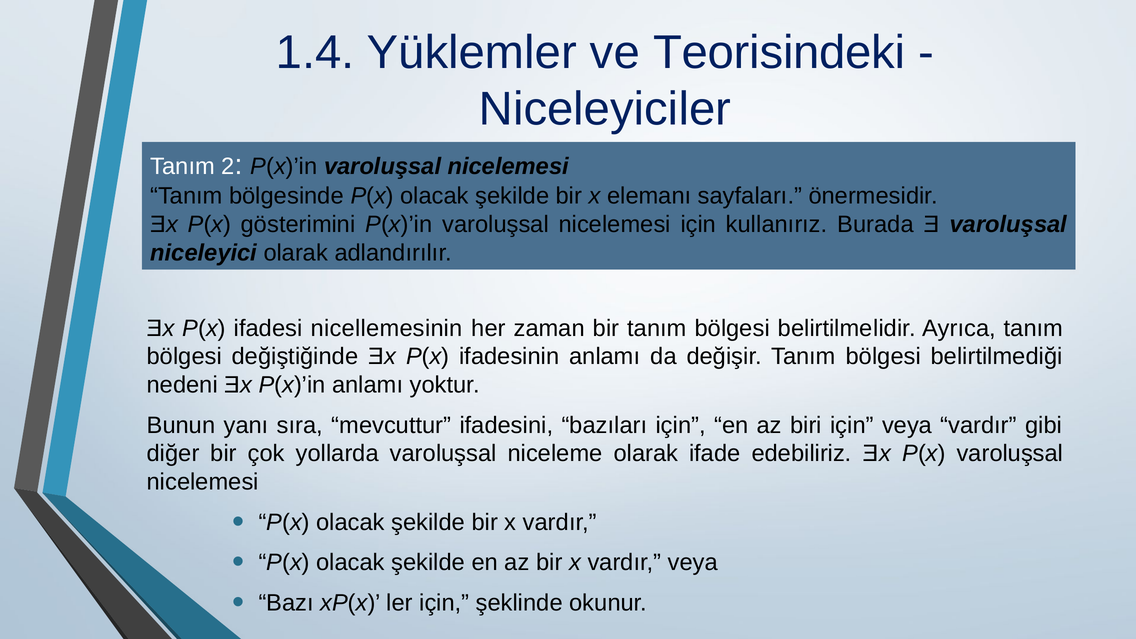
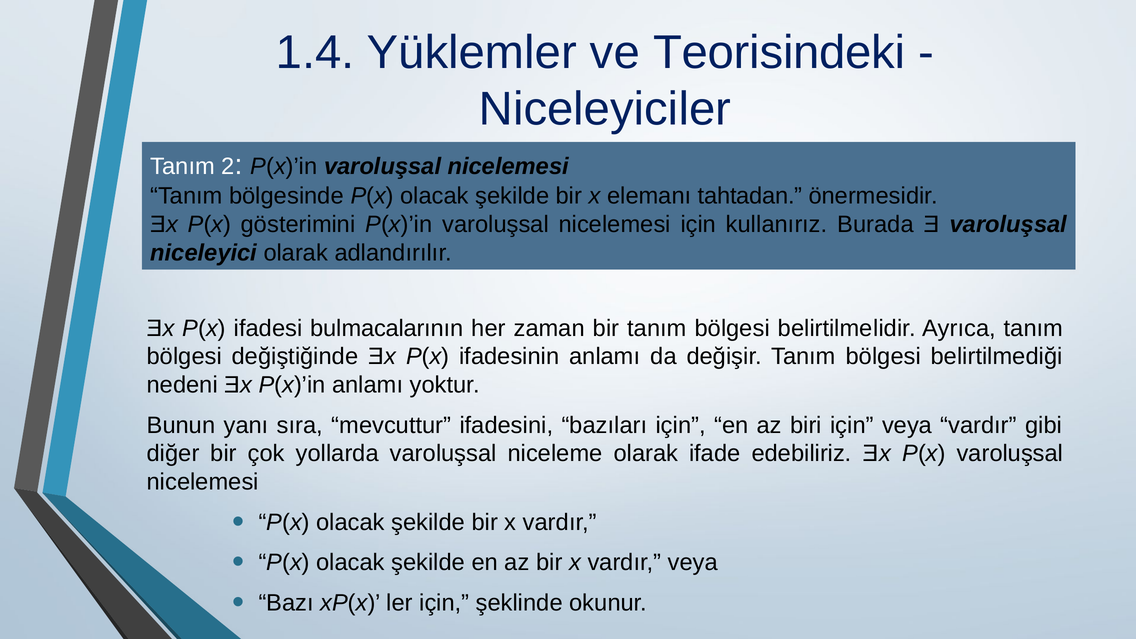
sayfaları: sayfaları -> tahtadan
nicellemesinin: nicellemesinin -> bulmacalarının
